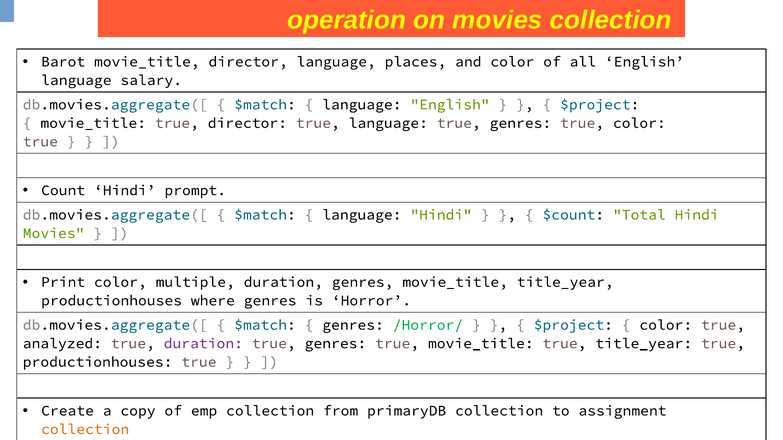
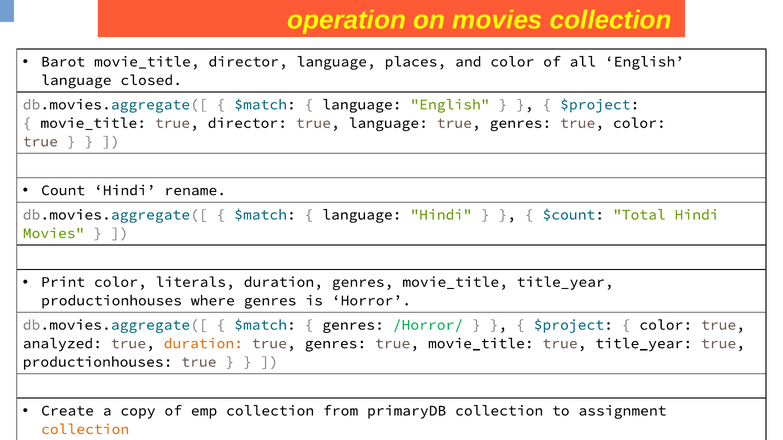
salary: salary -> closed
prompt: prompt -> rename
multiple: multiple -> literals
duration at (203, 344) colour: purple -> orange
